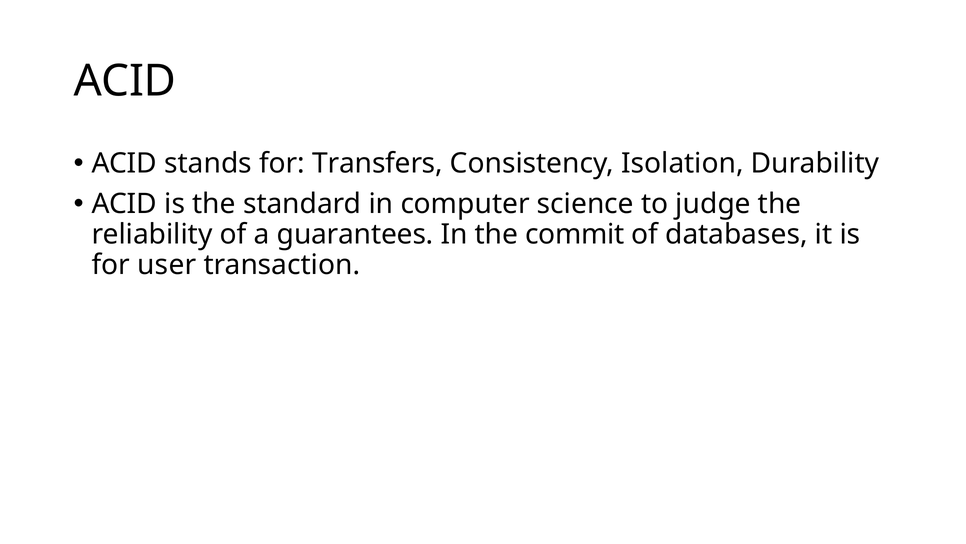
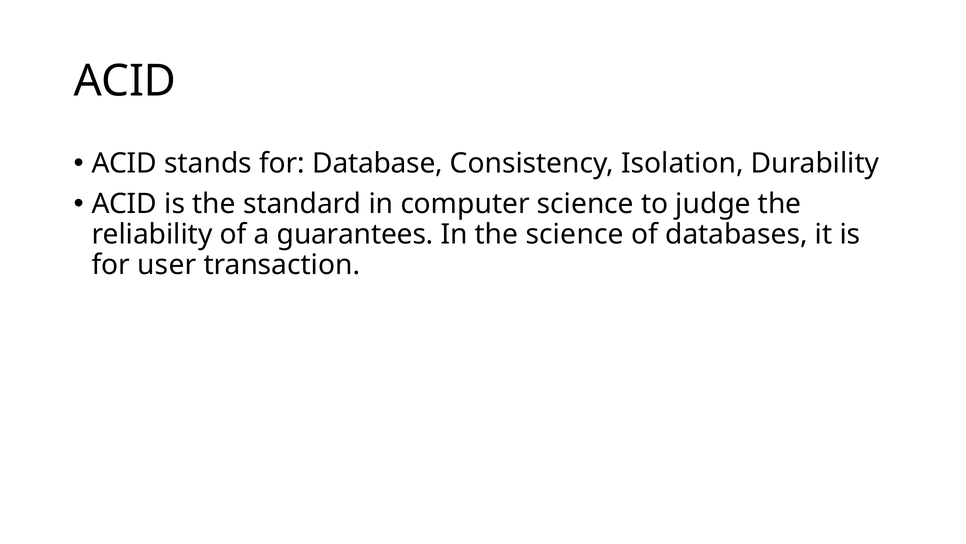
Transfers: Transfers -> Database
the commit: commit -> science
